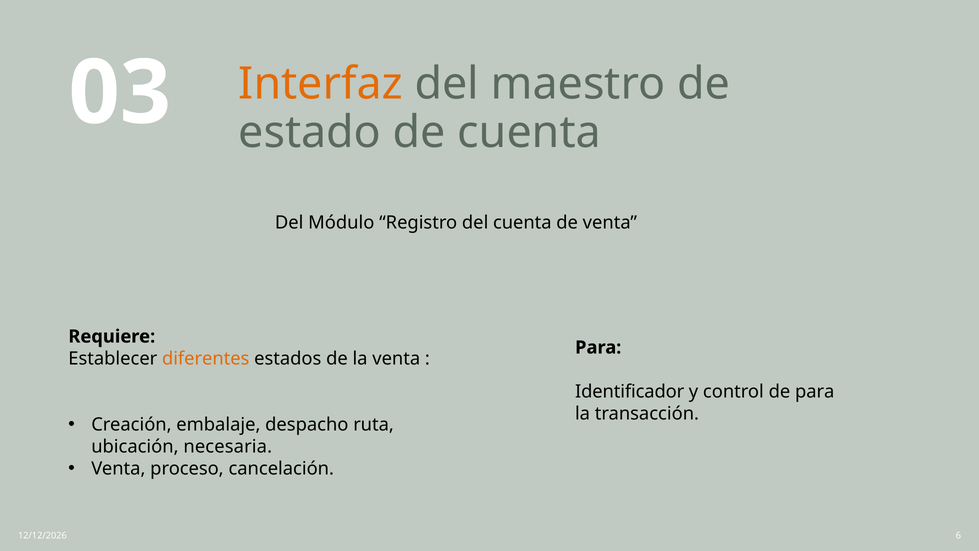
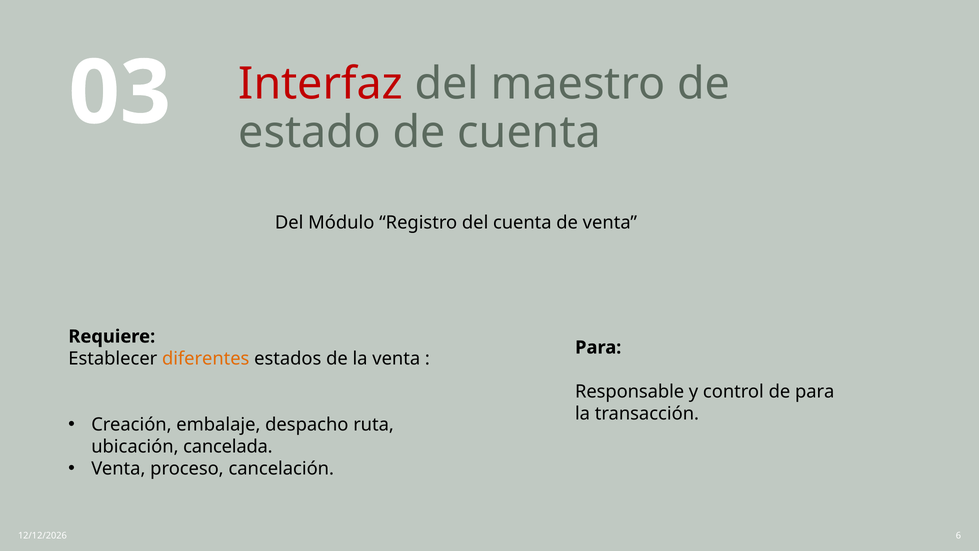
Interfaz colour: orange -> red
Identificador: Identificador -> Responsable
necesaria: necesaria -> cancelada
